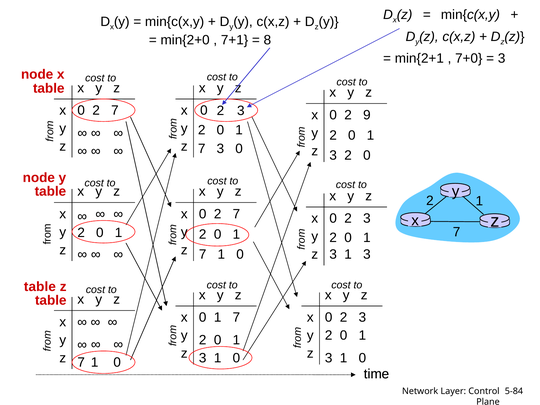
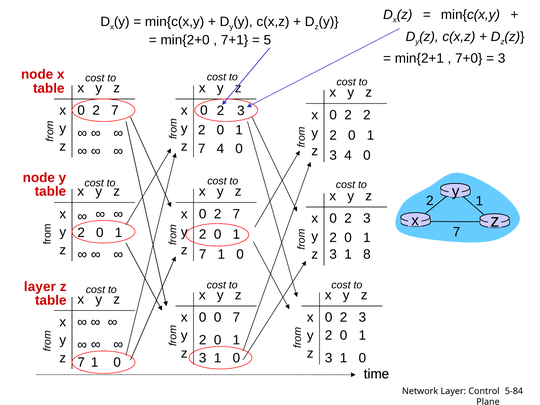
8: 8 -> 5
2 9: 9 -> 2
7 3: 3 -> 4
2 at (348, 155): 2 -> 4
3 1 3: 3 -> 8
table at (40, 287): table -> layer
1 at (218, 317): 1 -> 0
